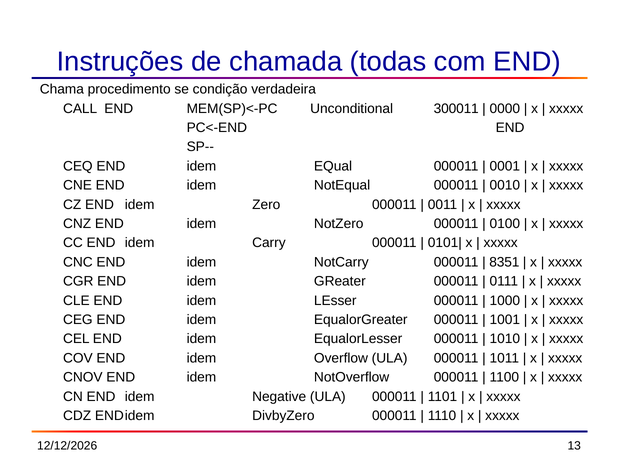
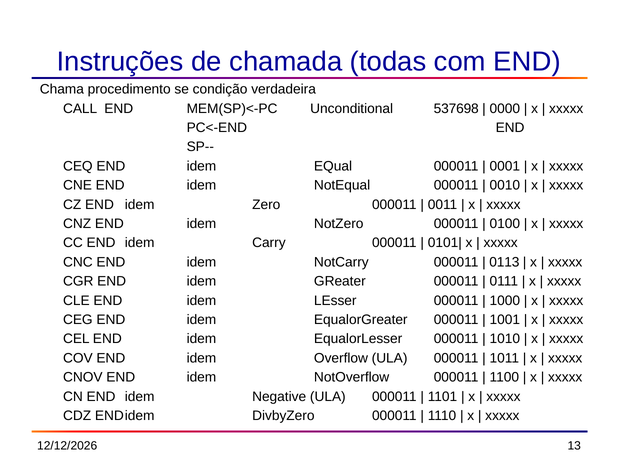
300011: 300011 -> 537698
8351: 8351 -> 0113
